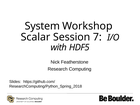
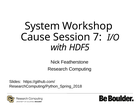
Scalar: Scalar -> Cause
